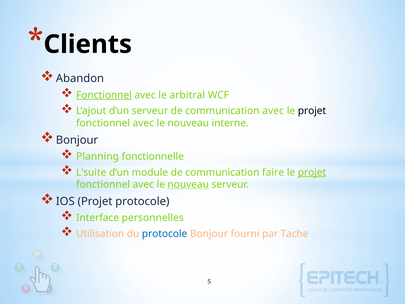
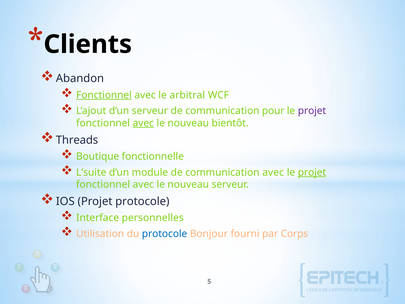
communication avec: avec -> pour
projet at (312, 111) colour: black -> purple
avec at (143, 123) underline: none -> present
interne: interne -> bientôt
Bonjour at (77, 140): Bonjour -> Threads
Planning: Planning -> Boutique
communication faire: faire -> avec
nouveau at (188, 184) underline: present -> none
Tache: Tache -> Corps
